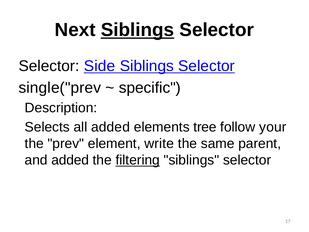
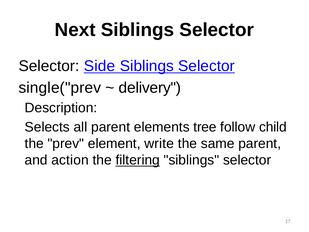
Siblings at (138, 30) underline: present -> none
specific: specific -> delivery
all added: added -> parent
your: your -> child
and added: added -> action
